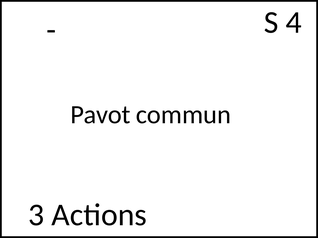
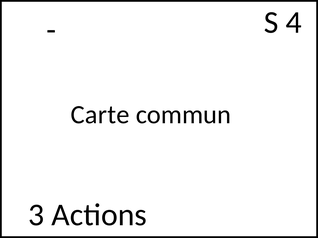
Pavot: Pavot -> Carte
